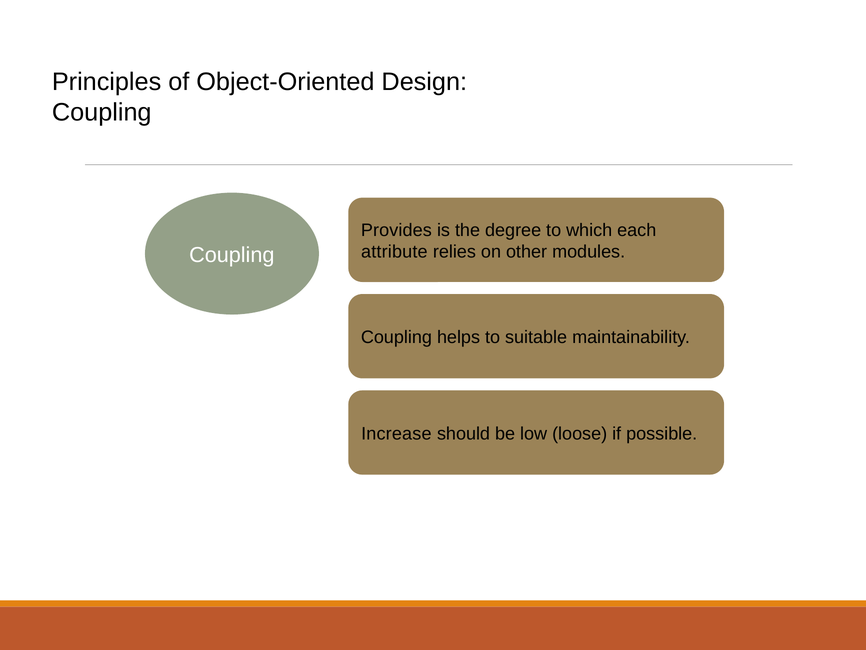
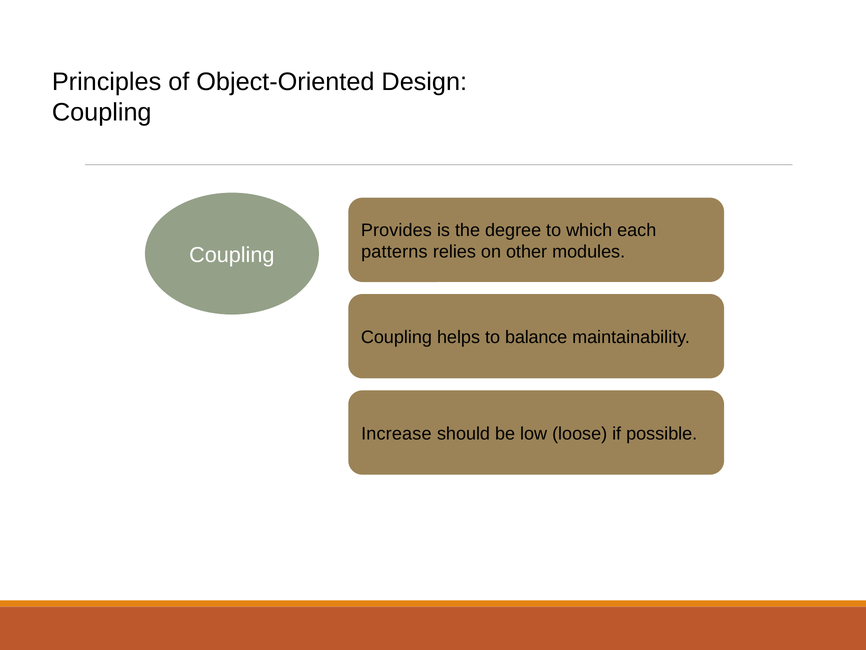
attribute: attribute -> patterns
suitable: suitable -> balance
